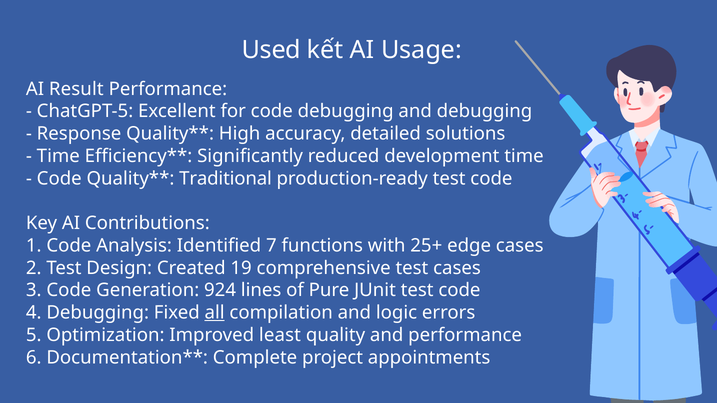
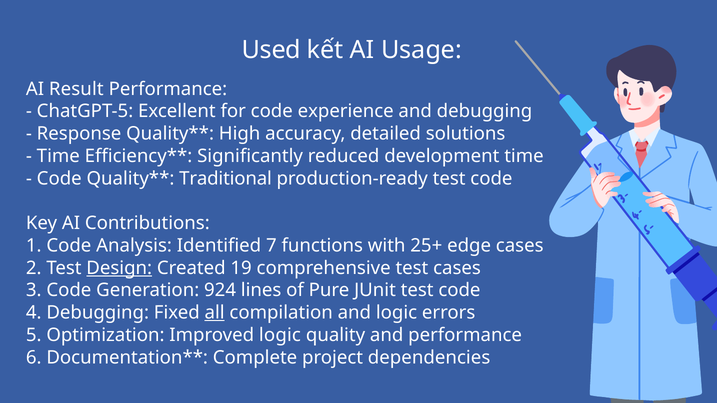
code debugging: debugging -> experience
Design underline: none -> present
Improved least: least -> logic
appointments: appointments -> dependencies
